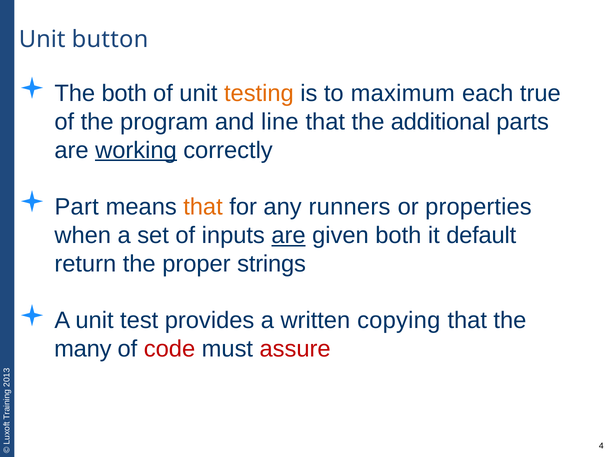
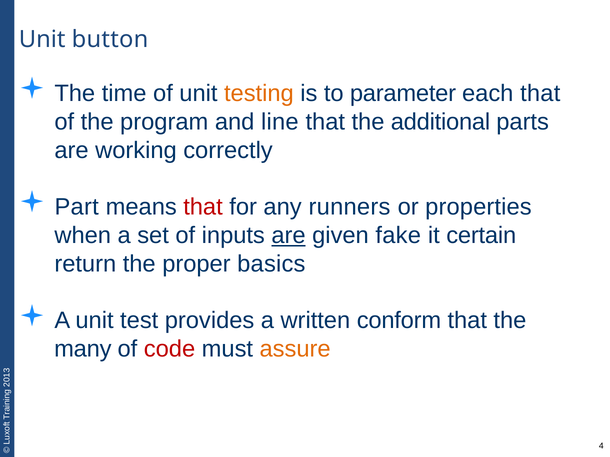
The both: both -> time
maximum: maximum -> parameter
each true: true -> that
working underline: present -> none
that at (203, 207) colour: orange -> red
given both: both -> fake
default: default -> certain
strings: strings -> basics
copying: copying -> conform
assure colour: red -> orange
